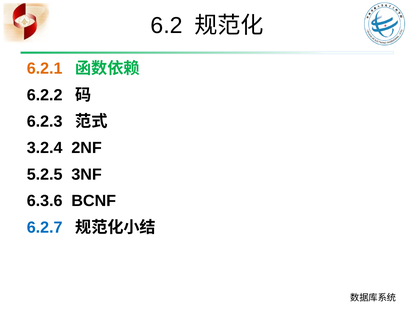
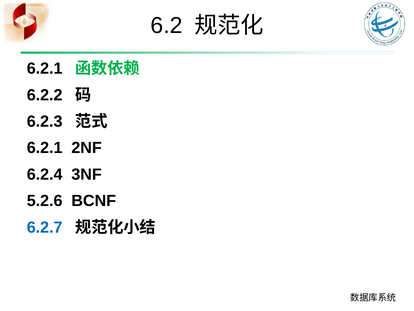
6.2.1 at (45, 68) colour: orange -> black
3.2.4 at (45, 148): 3.2.4 -> 6.2.1
5.2.5: 5.2.5 -> 6.2.4
6.3.6: 6.3.6 -> 5.2.6
